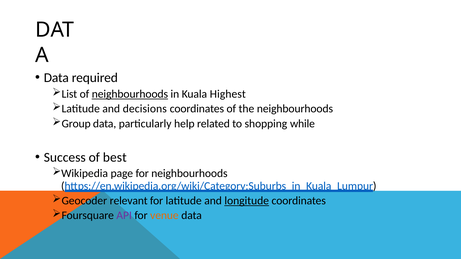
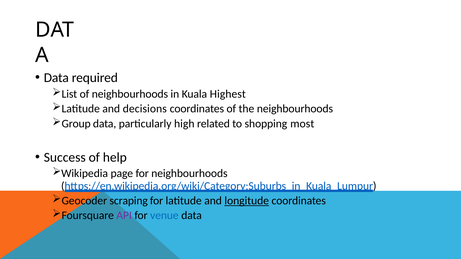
neighbourhoods at (130, 94) underline: present -> none
help: help -> high
while: while -> most
best: best -> help
relevant: relevant -> scraping
venue colour: orange -> blue
